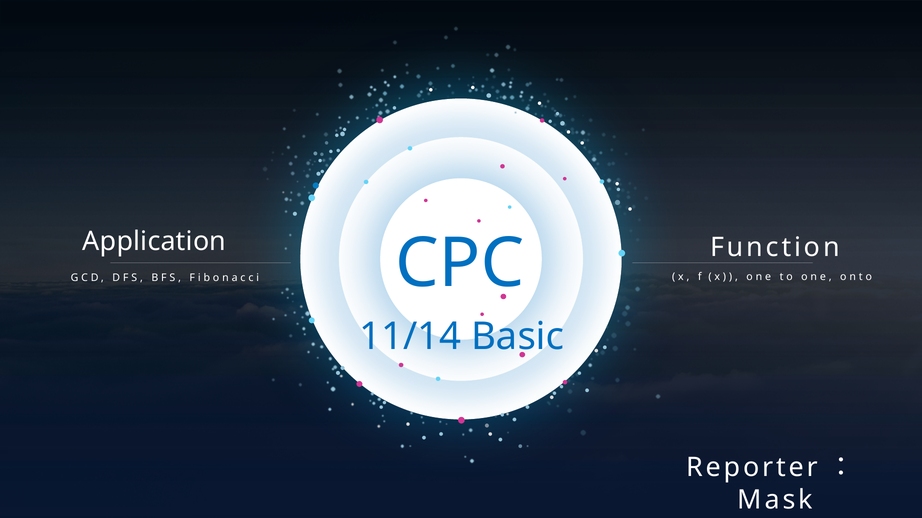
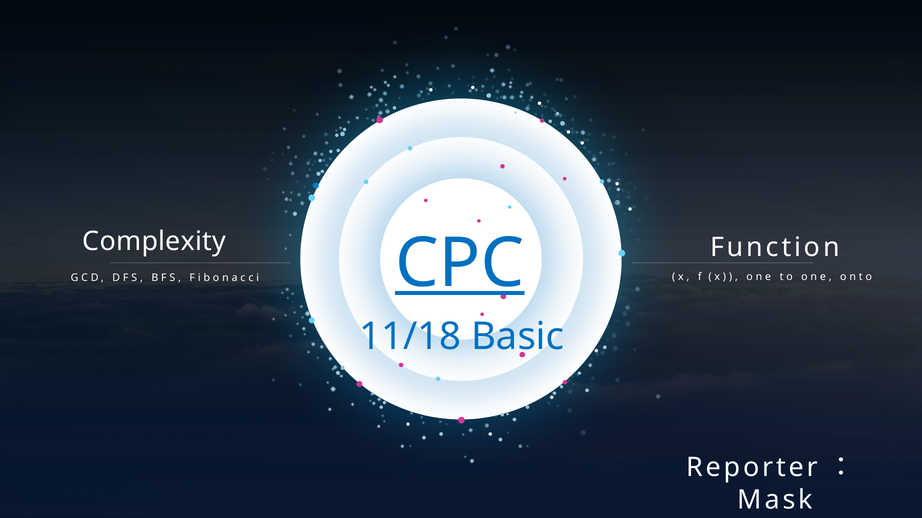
Application: Application -> Complexity
CPC underline: none -> present
11/14: 11/14 -> 11/18
